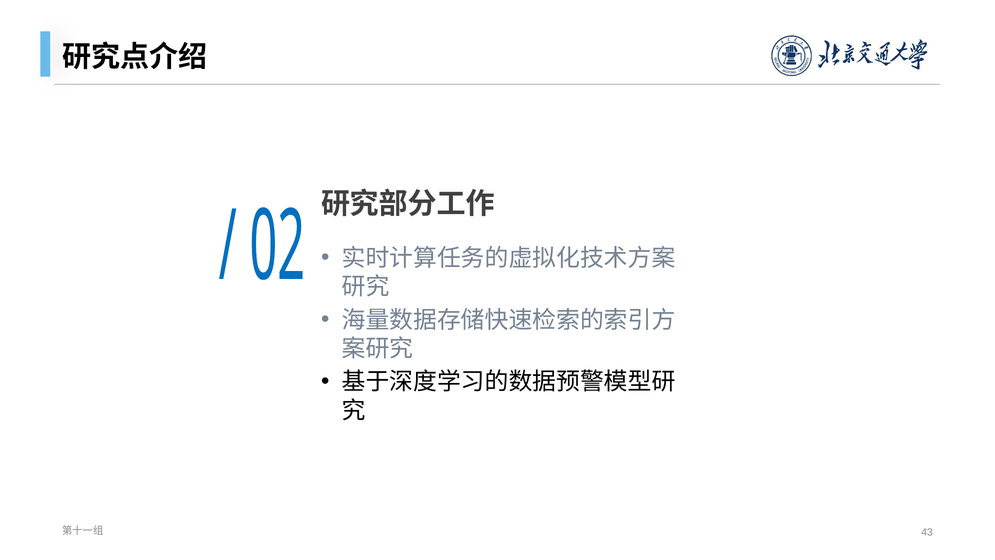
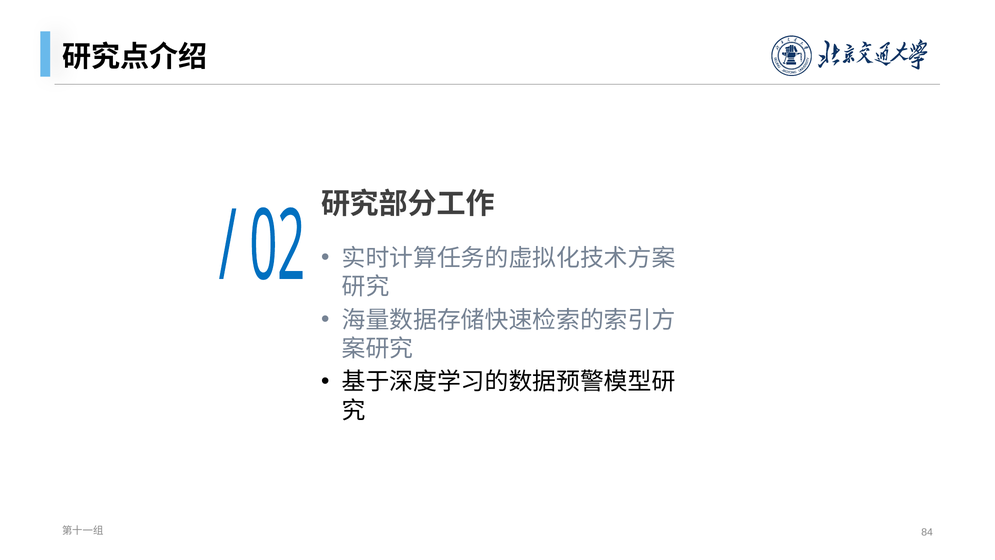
43: 43 -> 84
